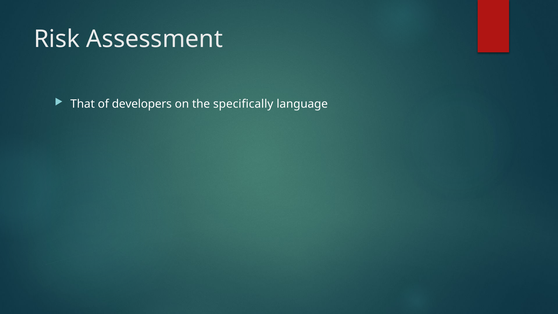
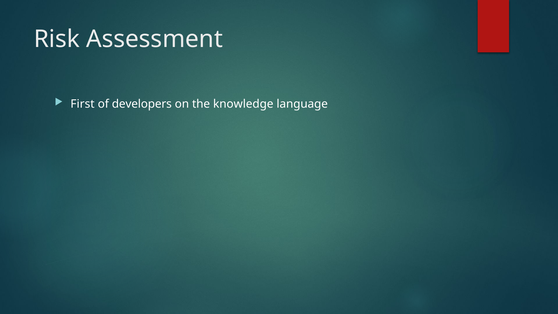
That: That -> First
specifically: specifically -> knowledge
